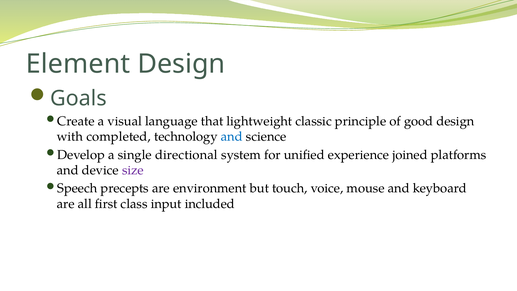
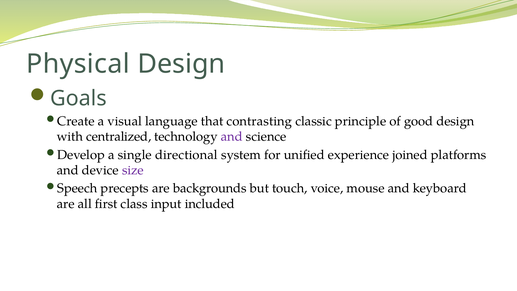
Element: Element -> Physical
lightweight: lightweight -> contrasting
completed: completed -> centralized
and at (232, 137) colour: blue -> purple
environment: environment -> backgrounds
